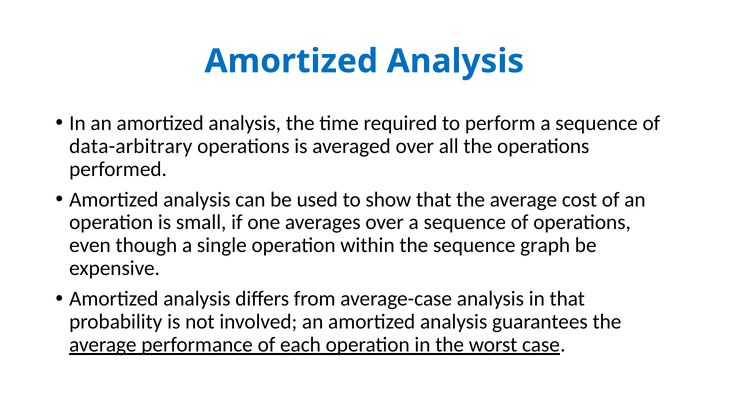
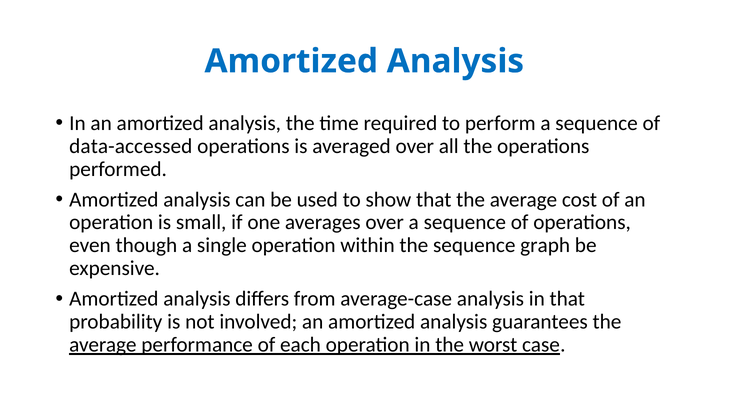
data-arbitrary: data-arbitrary -> data-accessed
